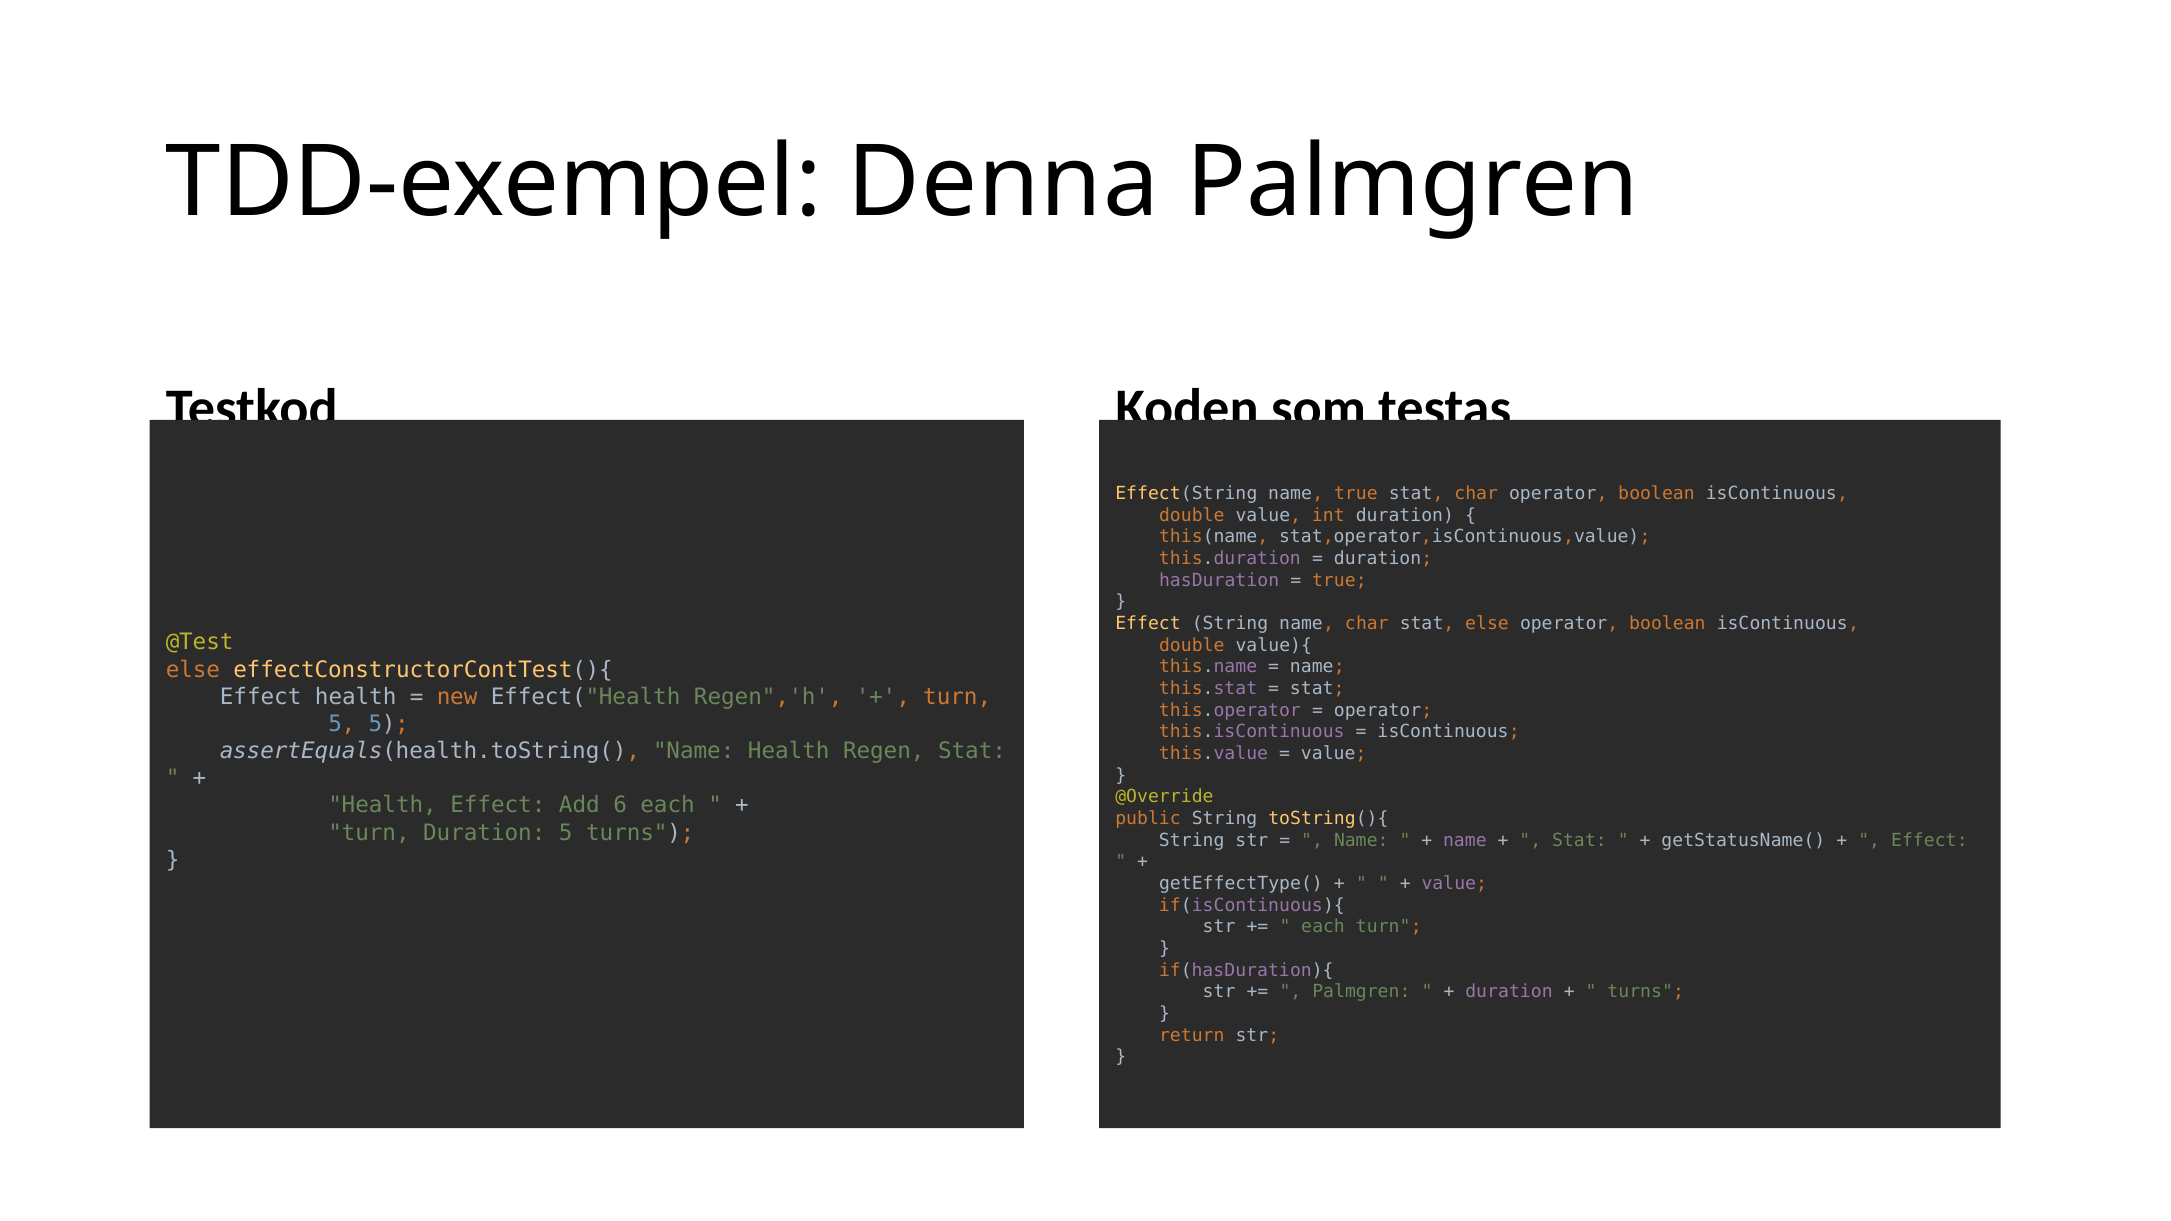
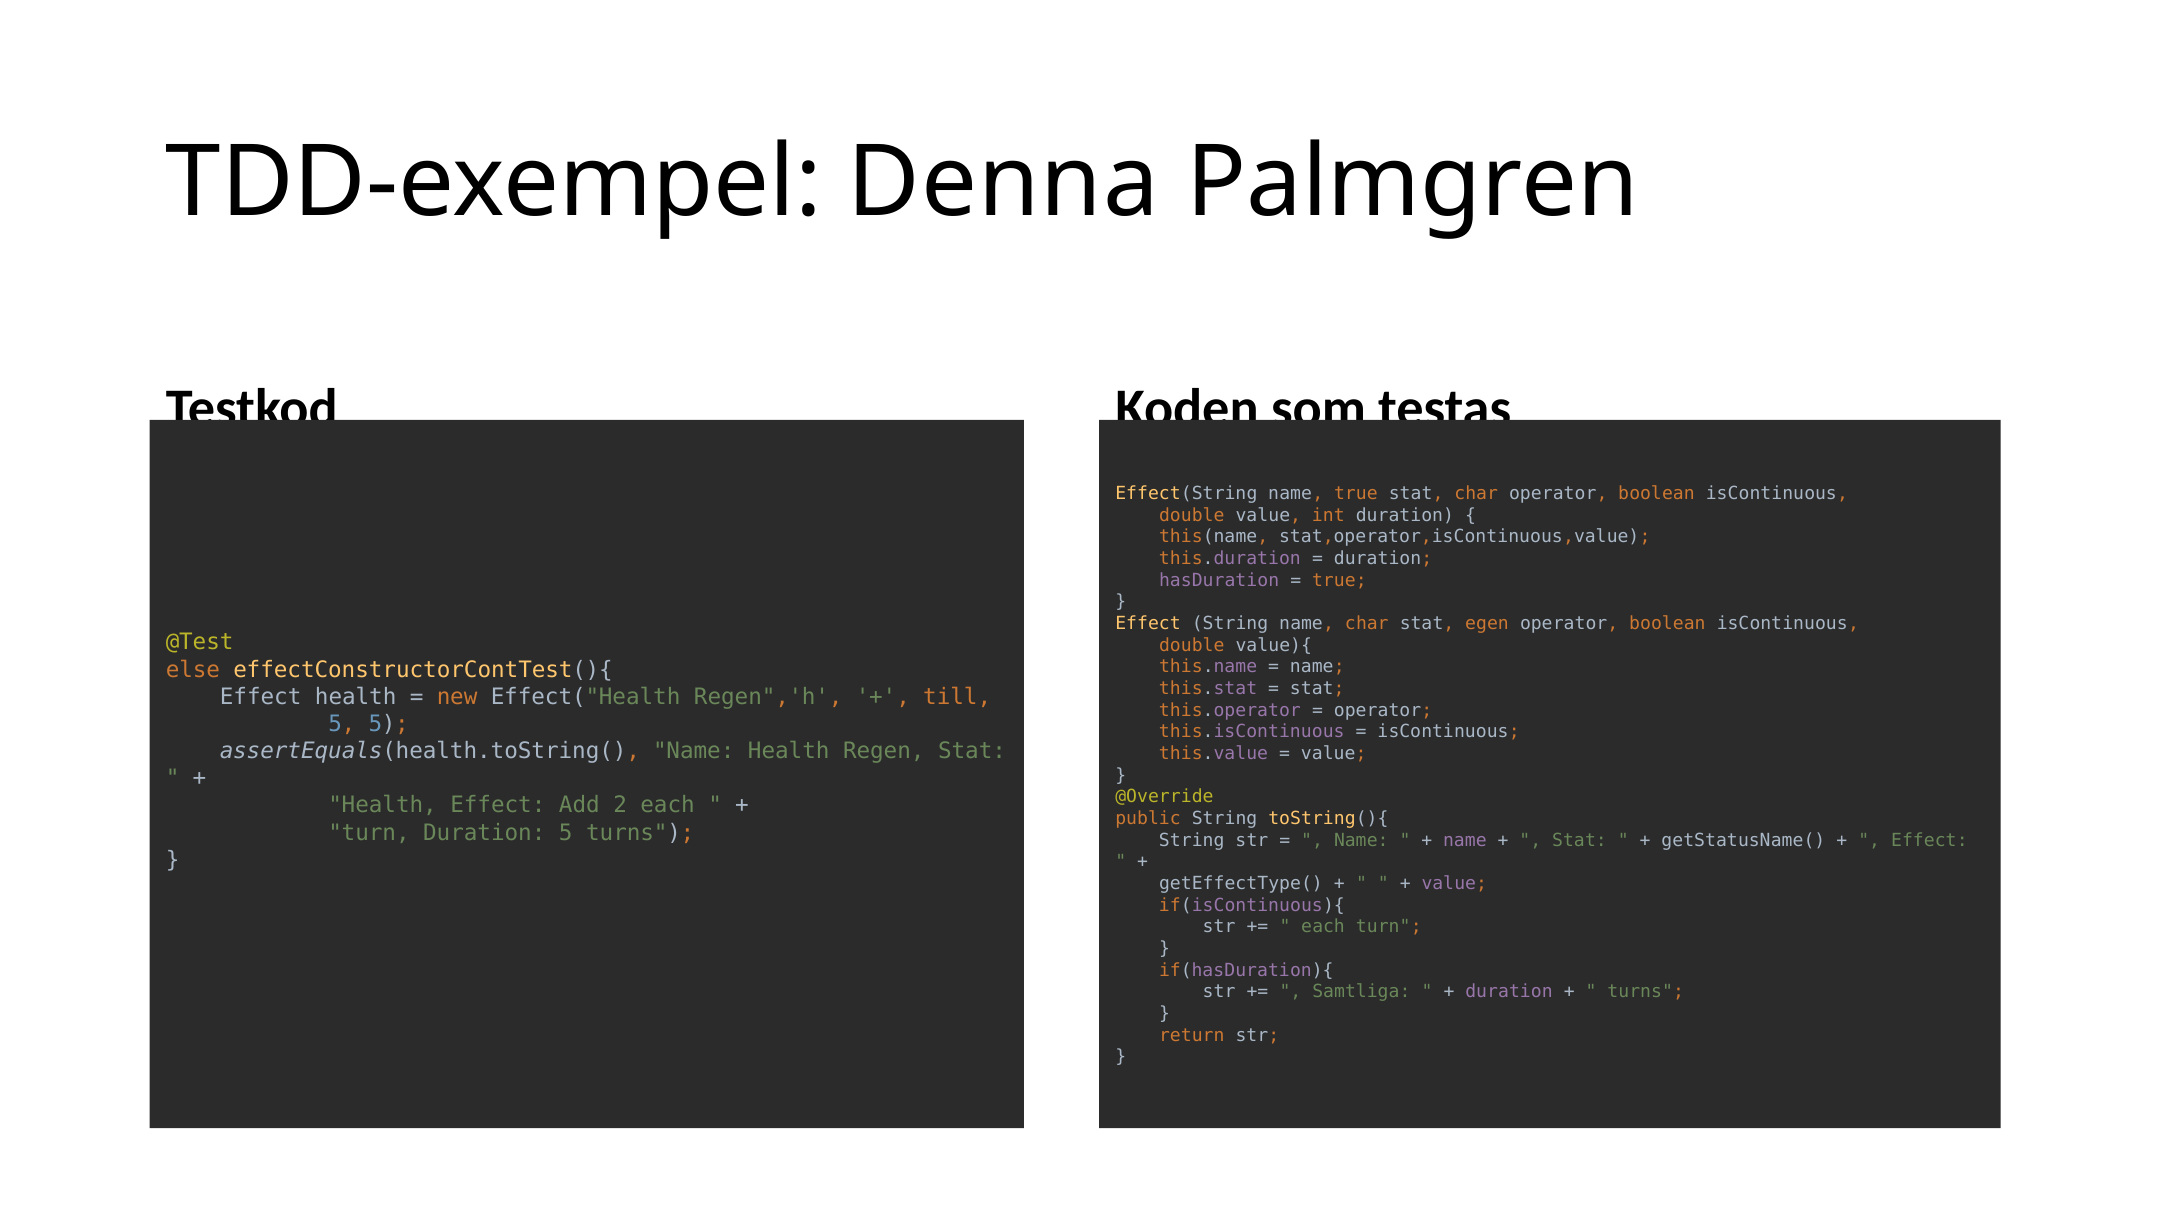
stat else: else -> egen
turn at (957, 697): turn -> till
6: 6 -> 2
Palmgren at (1361, 992): Palmgren -> Samtliga
